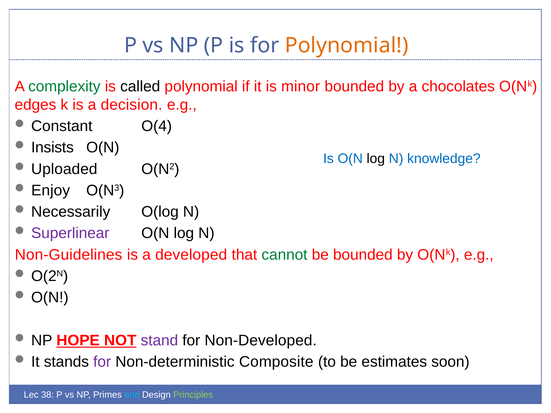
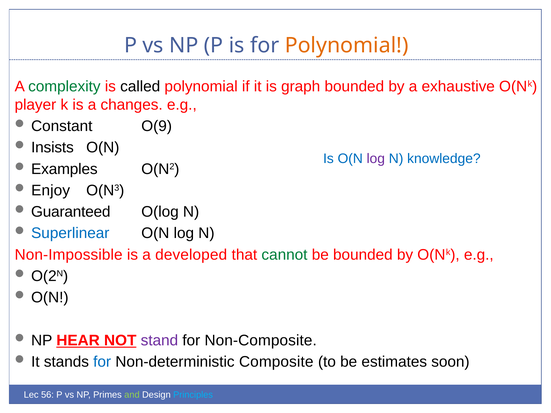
minor: minor -> graph
chocolates: chocolates -> exhaustive
edges: edges -> player
decision: decision -> changes
O(4: O(4 -> O(9
log at (376, 159) colour: black -> purple
Uploaded: Uploaded -> Examples
Necessarily: Necessarily -> Guaranteed
Superlinear colour: purple -> blue
Non-Guidelines: Non-Guidelines -> Non-Impossible
HOPE: HOPE -> HEAR
Non-Developed: Non-Developed -> Non-Composite
for at (102, 362) colour: purple -> blue
38: 38 -> 56
and colour: light blue -> light green
Principles colour: light green -> light blue
